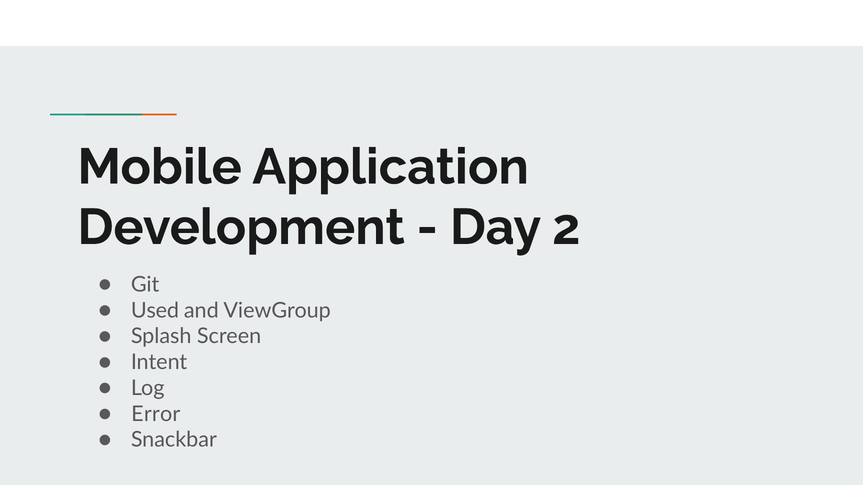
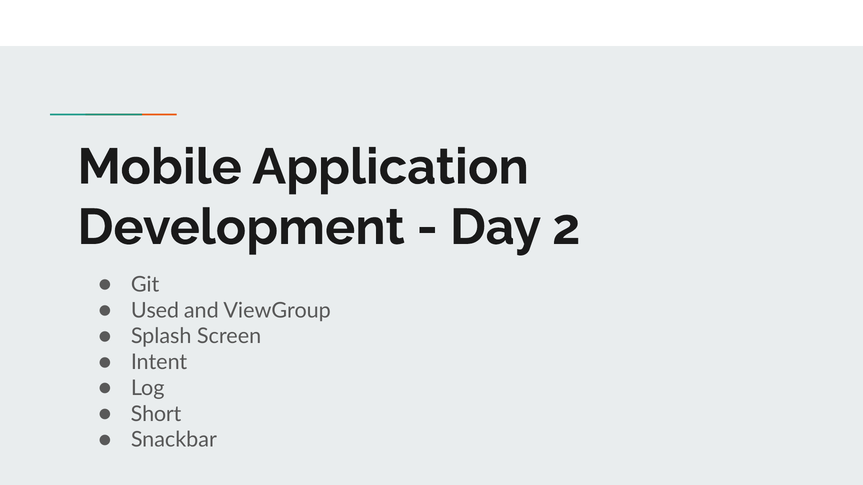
Error: Error -> Short
